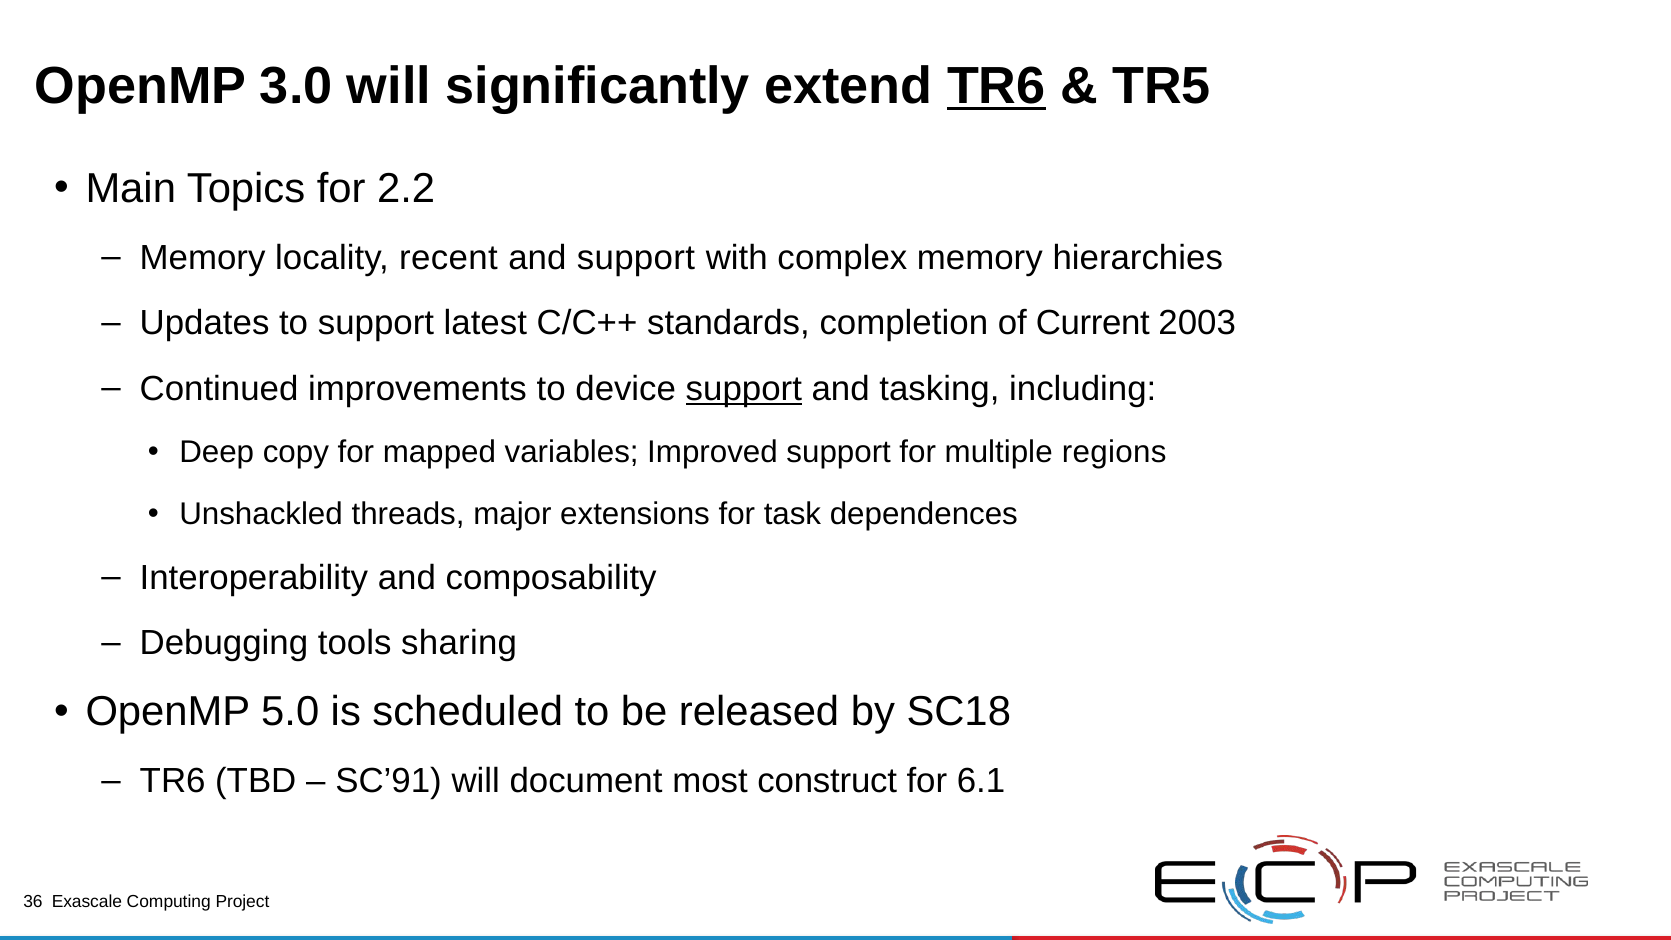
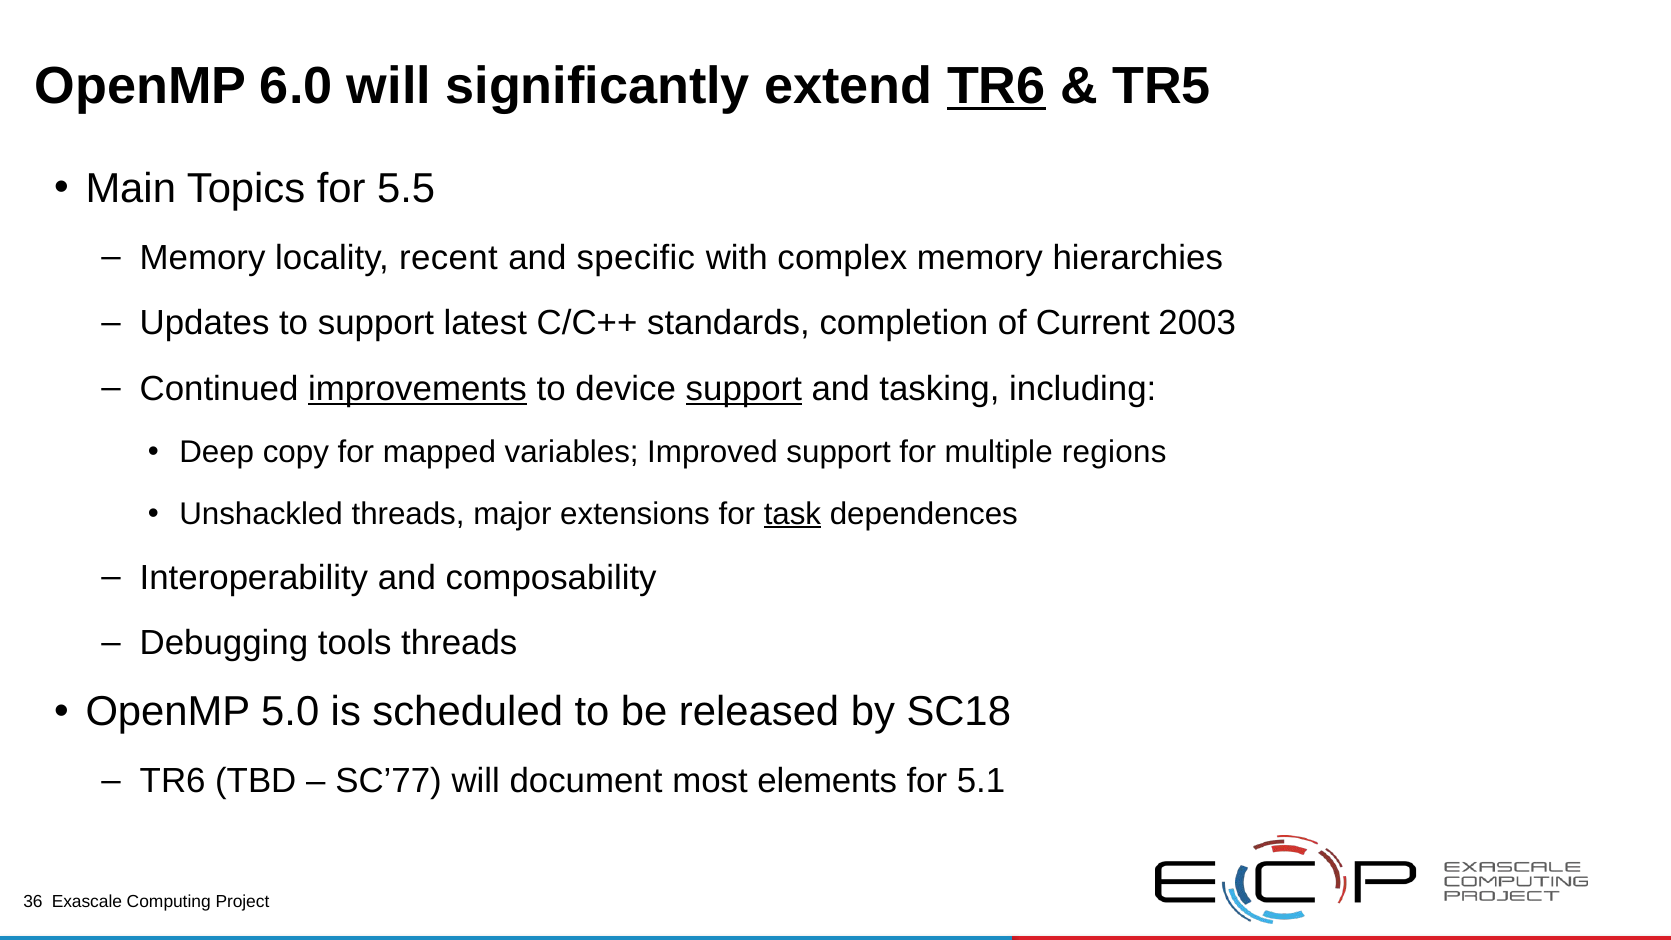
3.0: 3.0 -> 6.0
2.2: 2.2 -> 5.5
and support: support -> specific
improvements underline: none -> present
task underline: none -> present
tools sharing: sharing -> threads
SC’91: SC’91 -> SC’77
construct: construct -> elements
6.1: 6.1 -> 5.1
